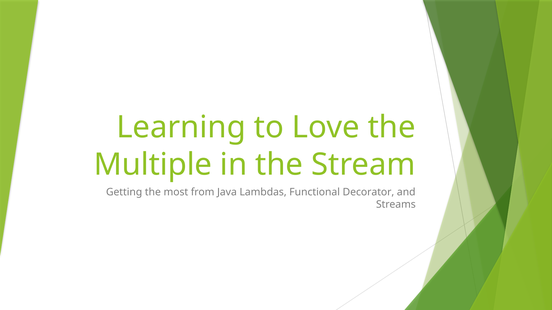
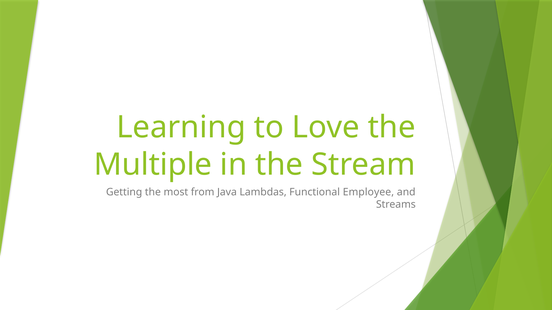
Decorator: Decorator -> Employee
